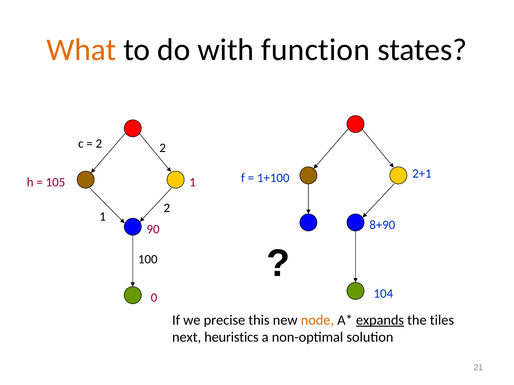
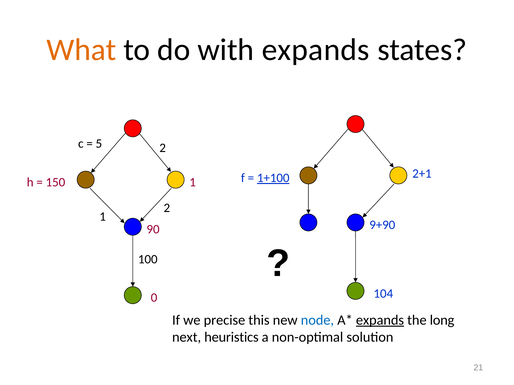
with function: function -> expands
2 at (99, 144): 2 -> 5
1+100 underline: none -> present
105: 105 -> 150
8+90: 8+90 -> 9+90
node colour: orange -> blue
tiles: tiles -> long
